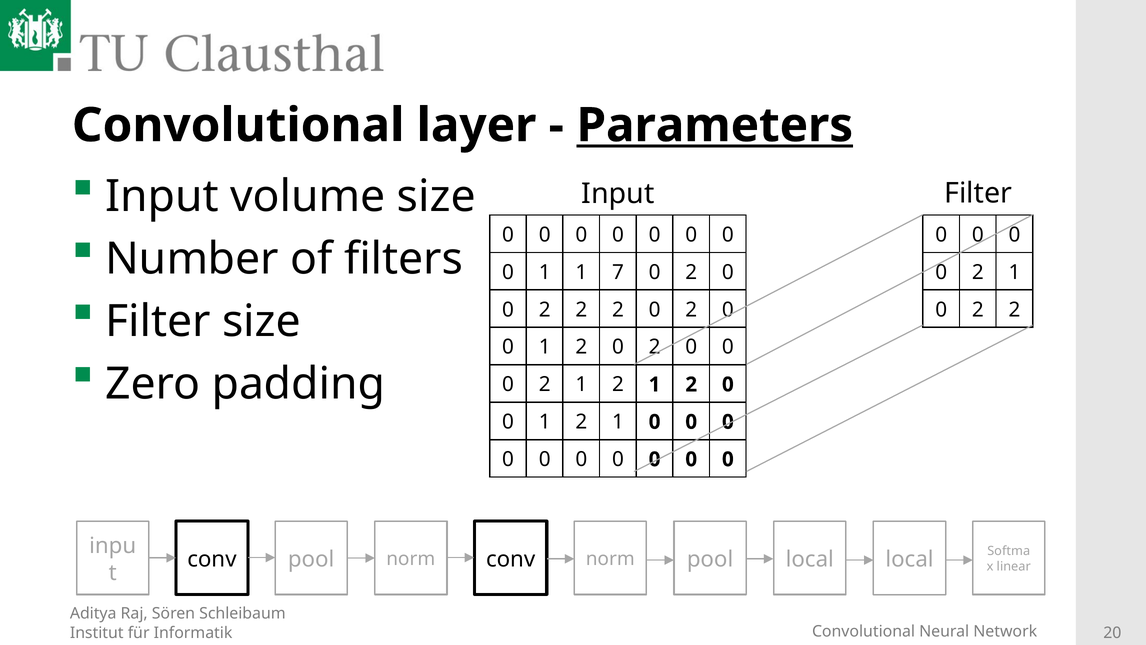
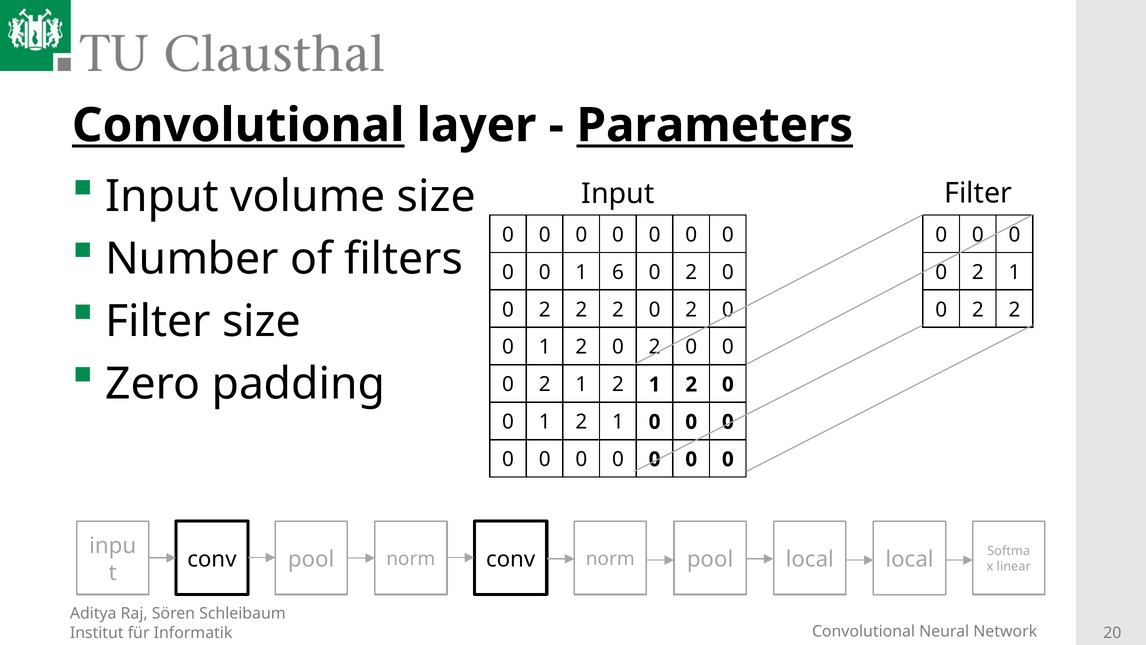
Convolutional at (238, 125) underline: none -> present
1 at (545, 272): 1 -> 0
7: 7 -> 6
